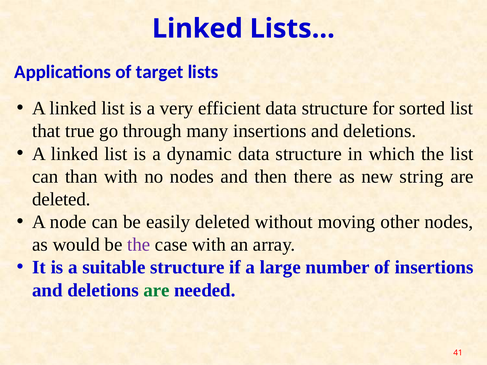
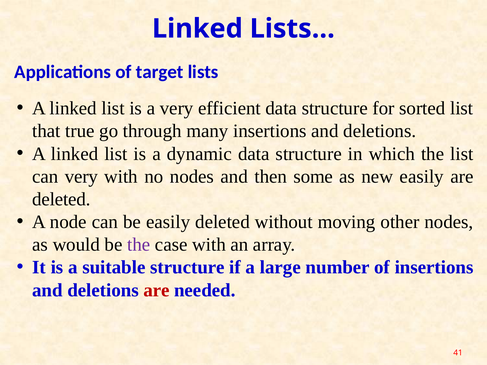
can than: than -> very
there: there -> some
new string: string -> easily
are at (157, 290) colour: green -> red
